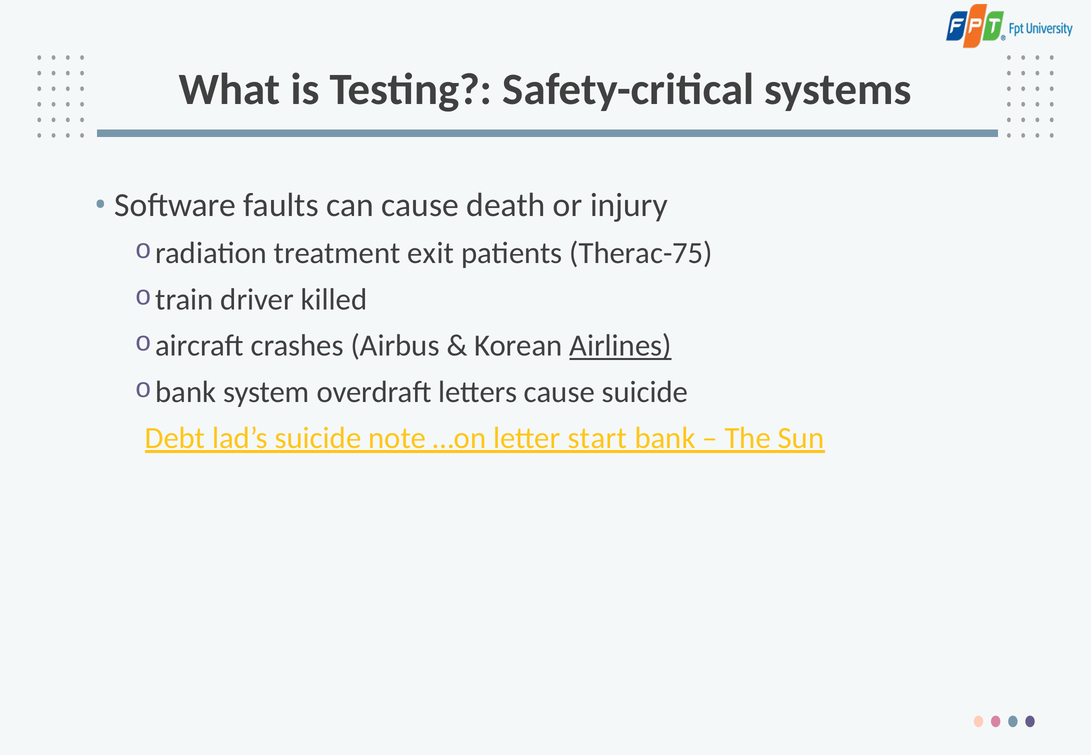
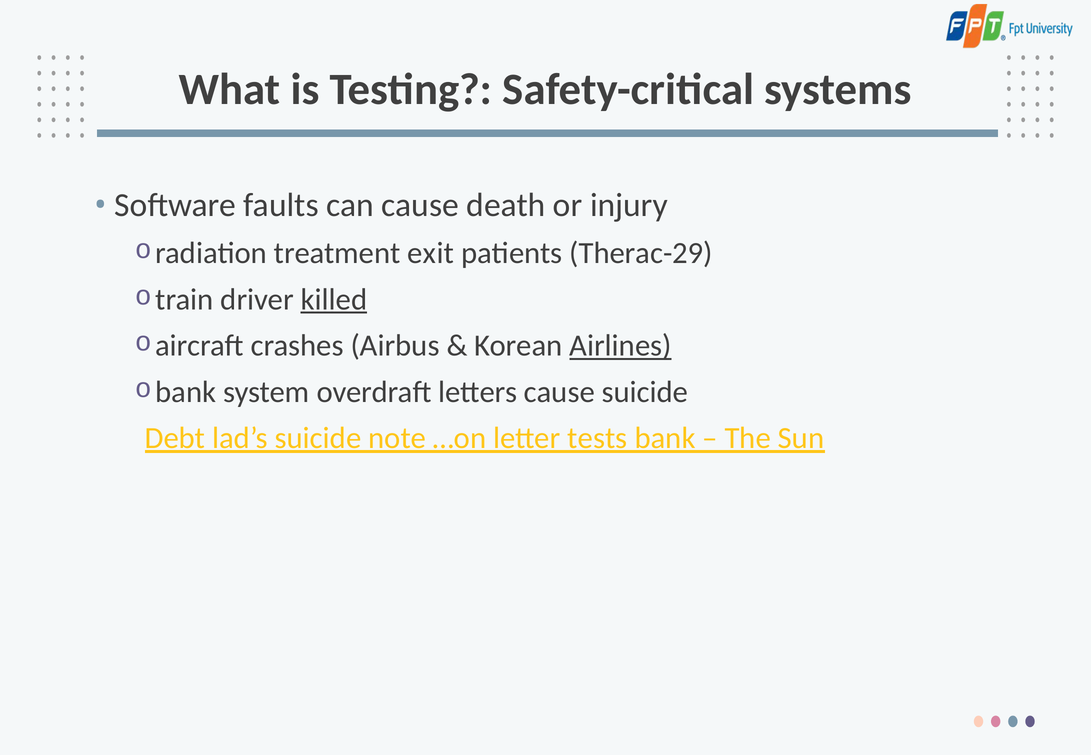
Therac-75: Therac-75 -> Therac-29
killed underline: none -> present
start: start -> tests
